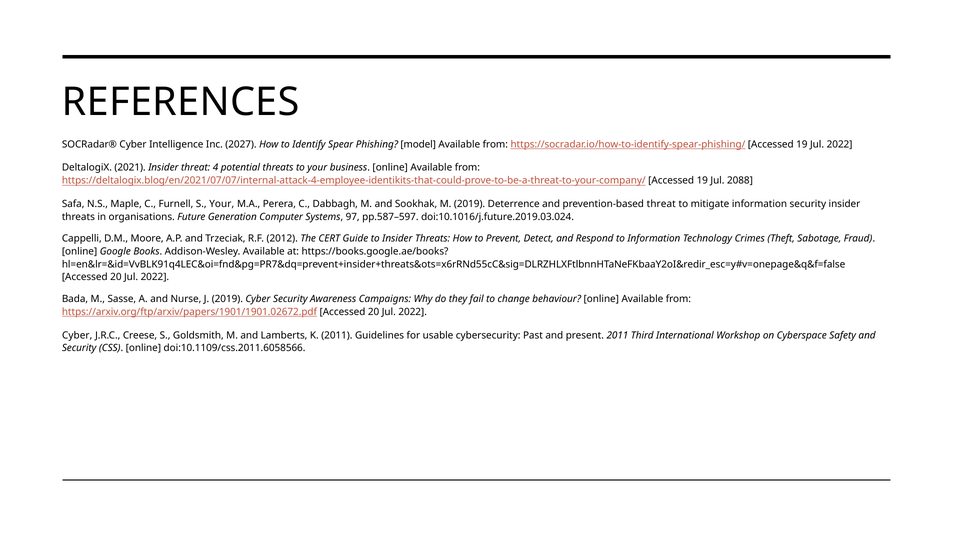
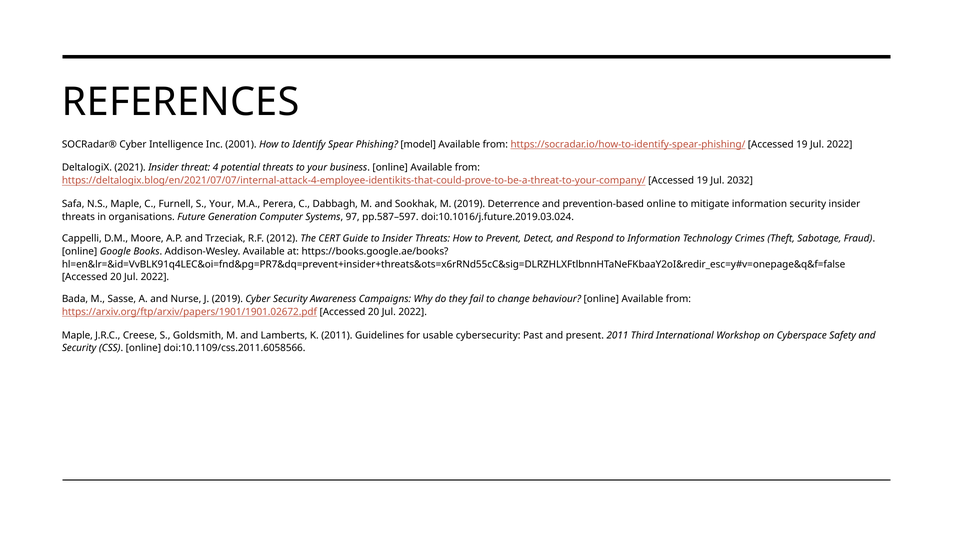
2027: 2027 -> 2001
2088: 2088 -> 2032
prevention-based threat: threat -> online
Cyber at (77, 335): Cyber -> Maple
